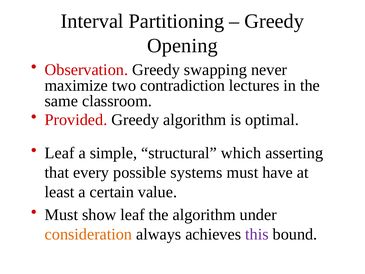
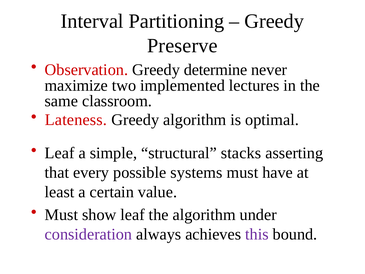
Opening: Opening -> Preserve
swapping: swapping -> determine
contradiction: contradiction -> implemented
Provided: Provided -> Lateness
which: which -> stacks
consideration colour: orange -> purple
